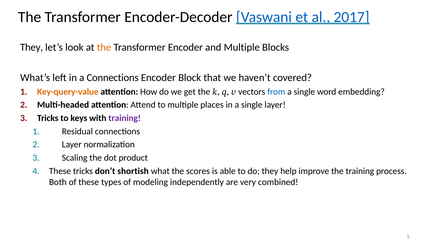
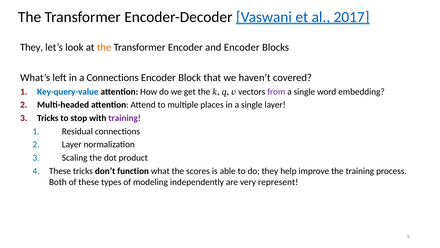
and Multiple: Multiple -> Encoder
Key-query-value colour: orange -> blue
from colour: blue -> purple
keys: keys -> stop
shortish: shortish -> function
combined: combined -> represent
